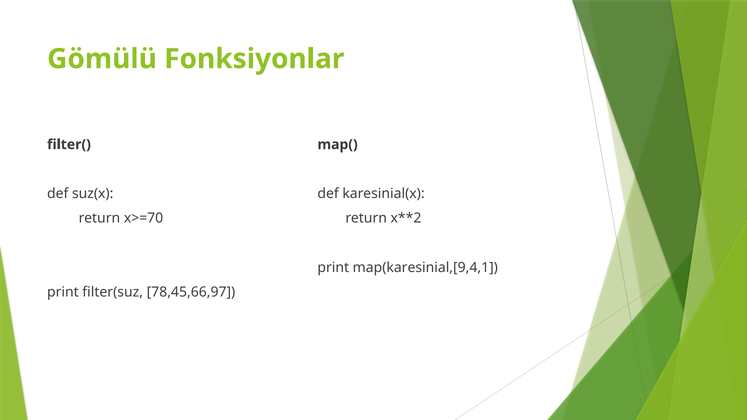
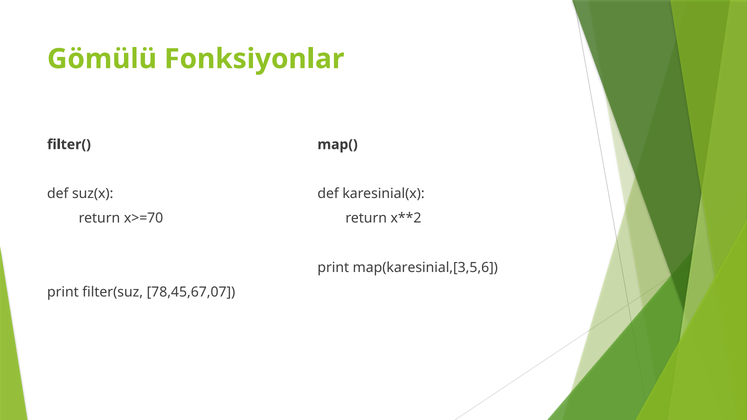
map(karesinial,[9,4,1: map(karesinial,[9,4,1 -> map(karesinial,[3,5,6
78,45,66,97: 78,45,66,97 -> 78,45,67,07
